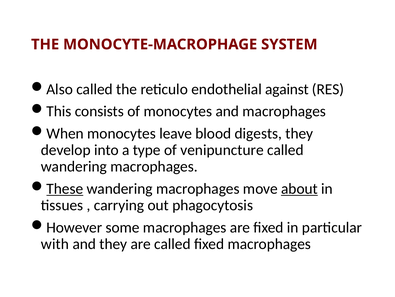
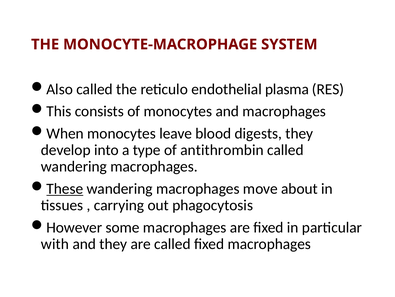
against: against -> plasma
venipuncture: venipuncture -> antithrombin
about underline: present -> none
